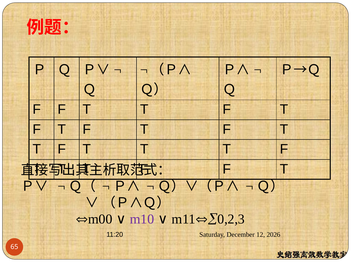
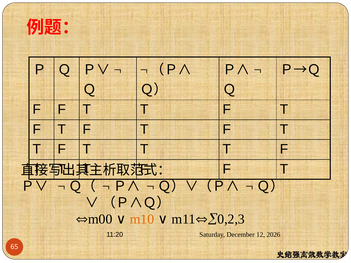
m10 colour: purple -> orange
